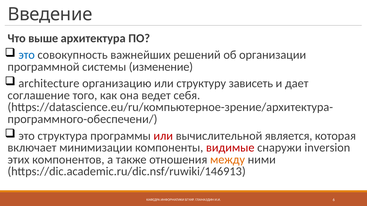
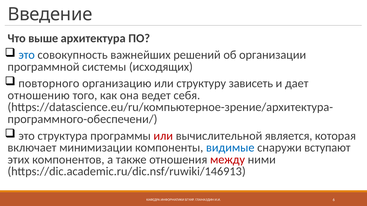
изменение: изменение -> исходящих
architecture: architecture -> повторного
соглашение: соглашение -> отношению
видимые colour: red -> blue
inversion: inversion -> вступают
между colour: orange -> red
